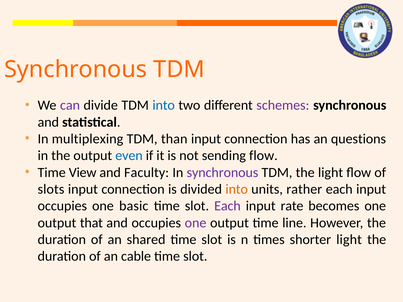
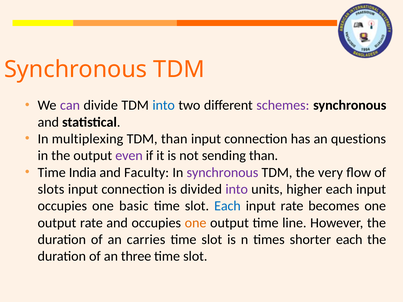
even colour: blue -> purple
sending flow: flow -> than
View: View -> India
the light: light -> very
into at (237, 189) colour: orange -> purple
rather: rather -> higher
Each at (227, 206) colour: purple -> blue
output that: that -> rate
one at (196, 223) colour: purple -> orange
shared: shared -> carries
shorter light: light -> each
cable: cable -> three
